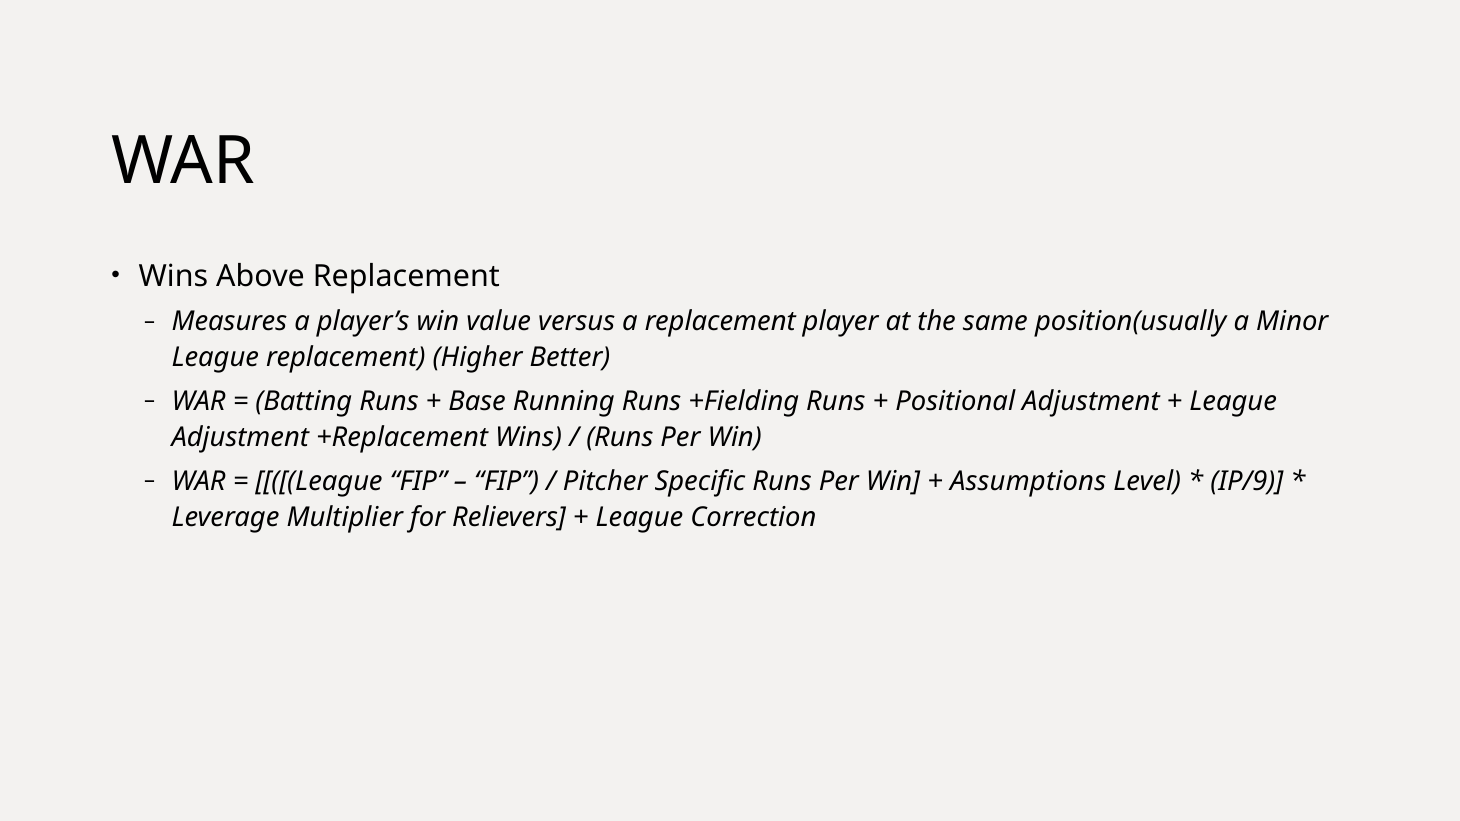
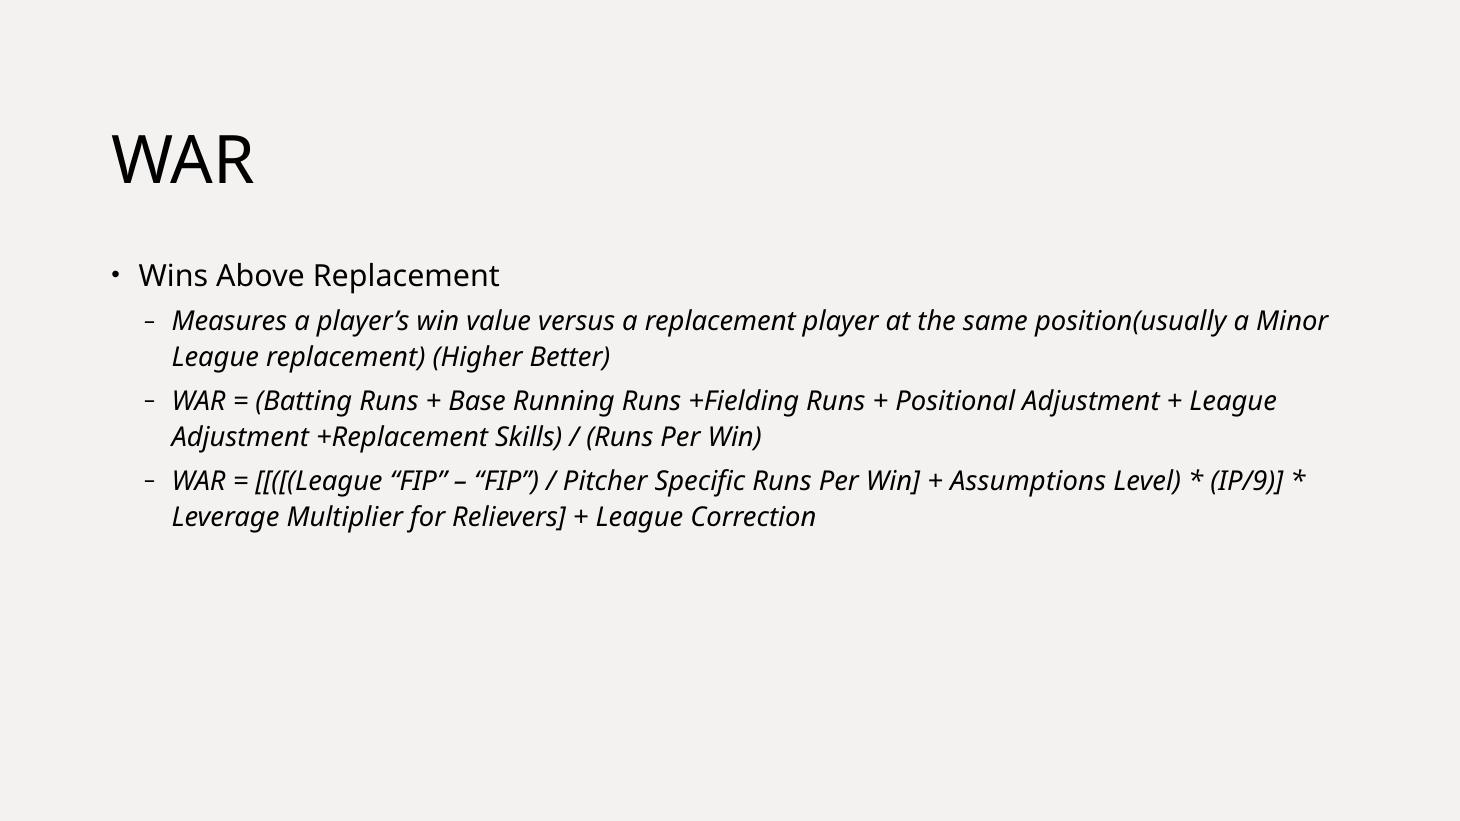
+Replacement Wins: Wins -> Skills
